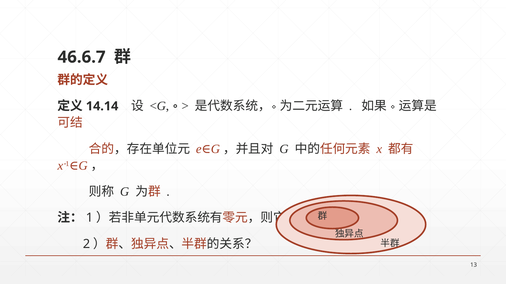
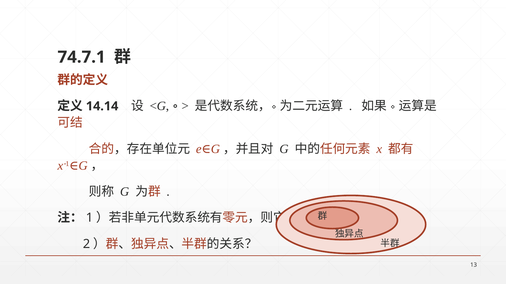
46.6.7: 46.6.7 -> 74.7.1
